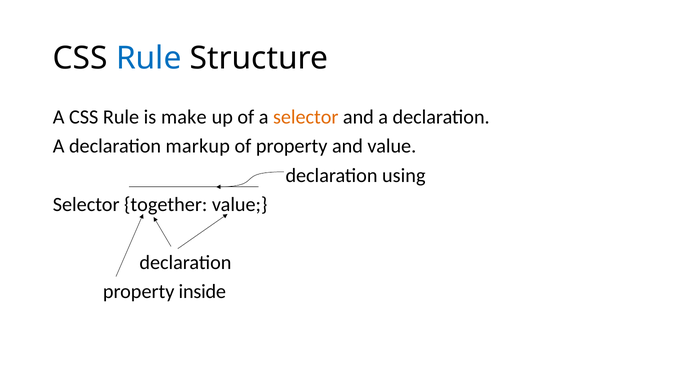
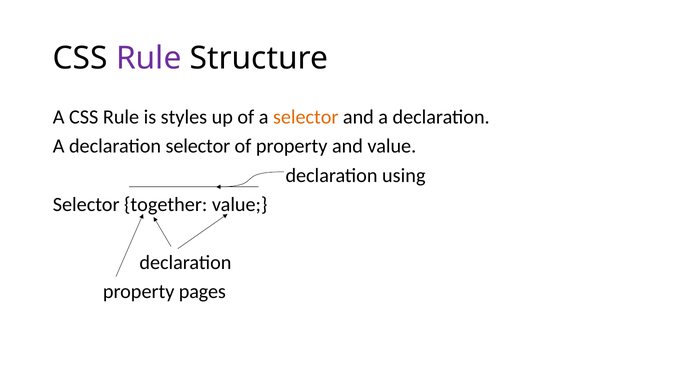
Rule at (149, 58) colour: blue -> purple
make: make -> styles
declaration markup: markup -> selector
inside: inside -> pages
